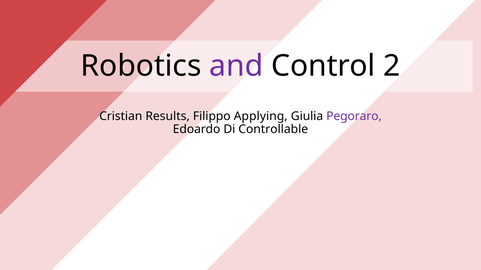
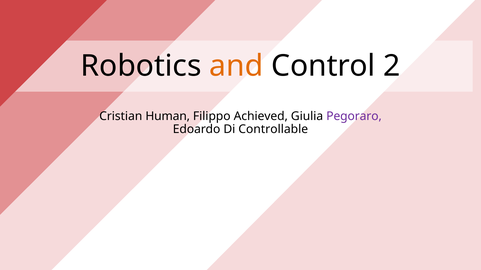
and colour: purple -> orange
Results: Results -> Human
Applying: Applying -> Achieved
